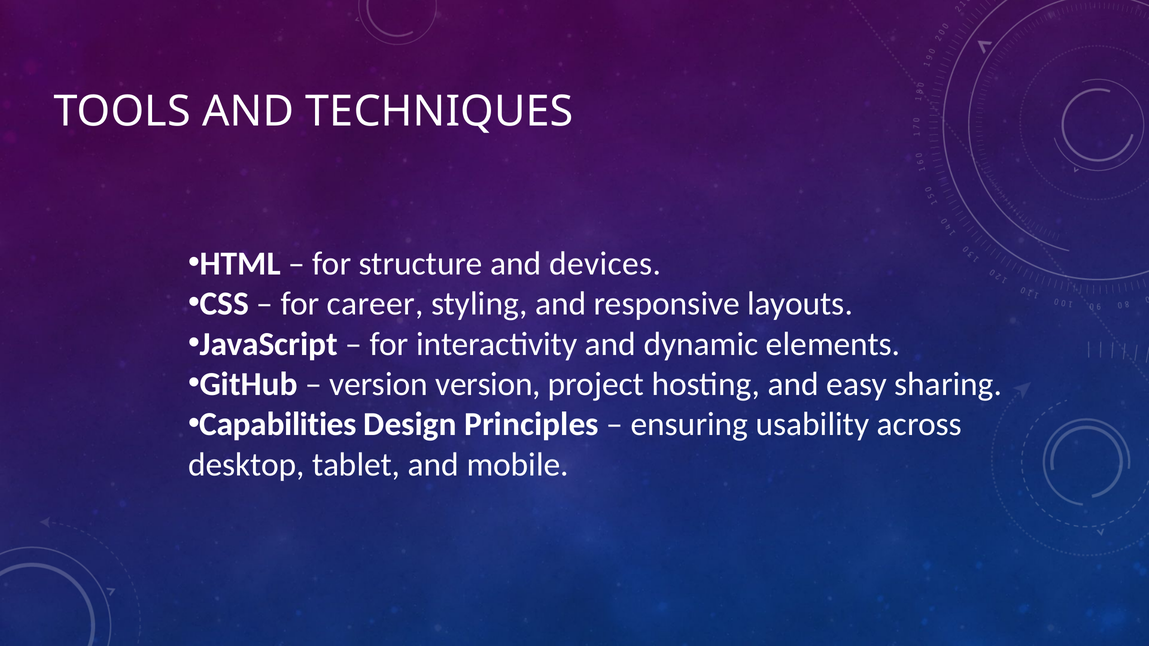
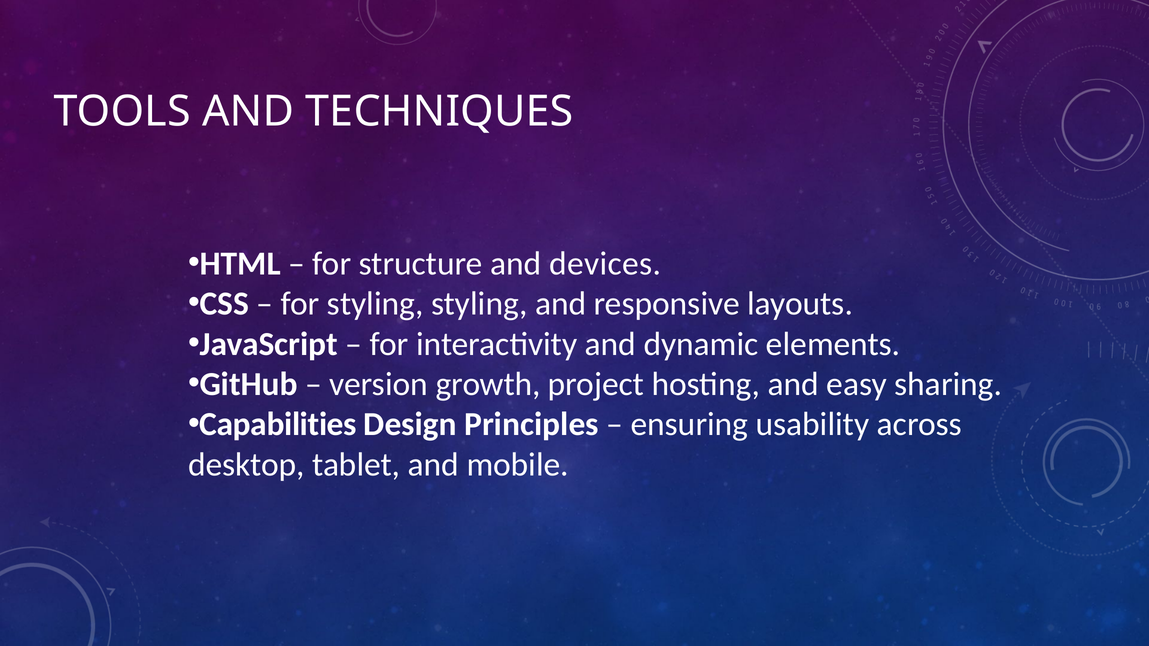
for career: career -> styling
version version: version -> growth
